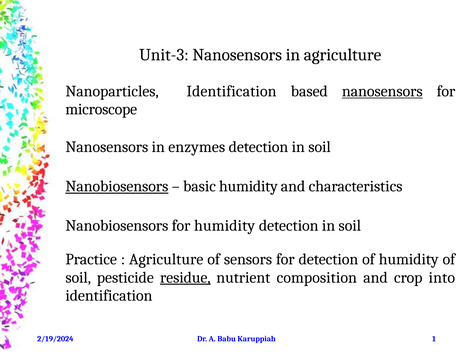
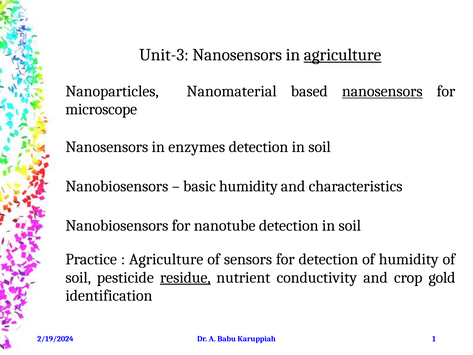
agriculture at (343, 55) underline: none -> present
Nanoparticles Identification: Identification -> Nanomaterial
Nanobiosensors at (117, 186) underline: present -> none
for humidity: humidity -> nanotube
composition: composition -> conductivity
into: into -> gold
